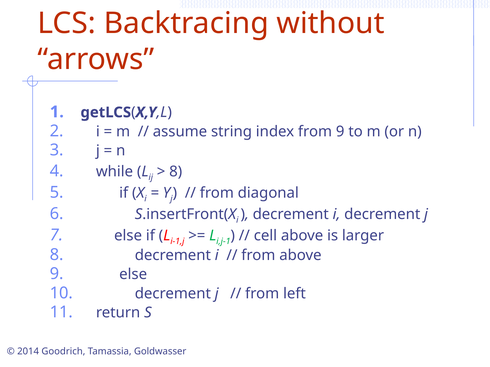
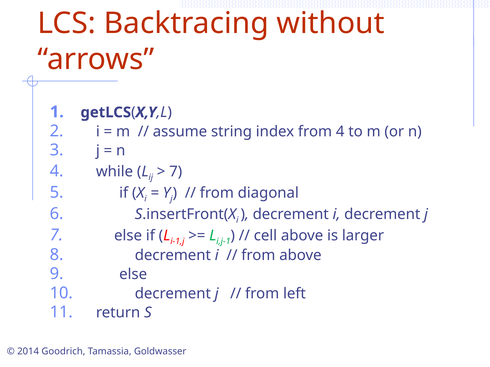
from 9: 9 -> 4
8 at (176, 172): 8 -> 7
